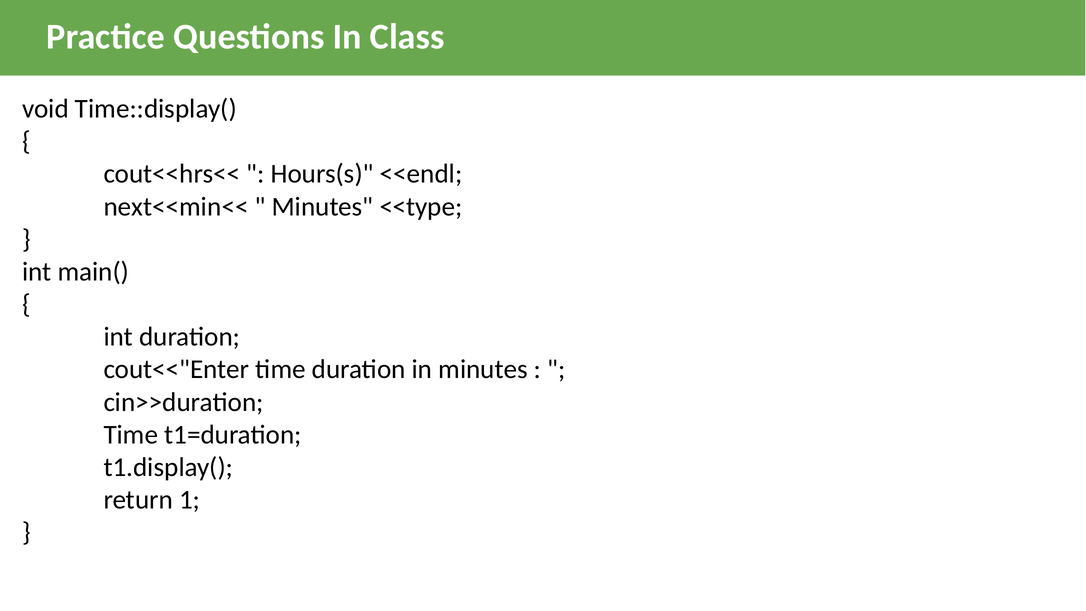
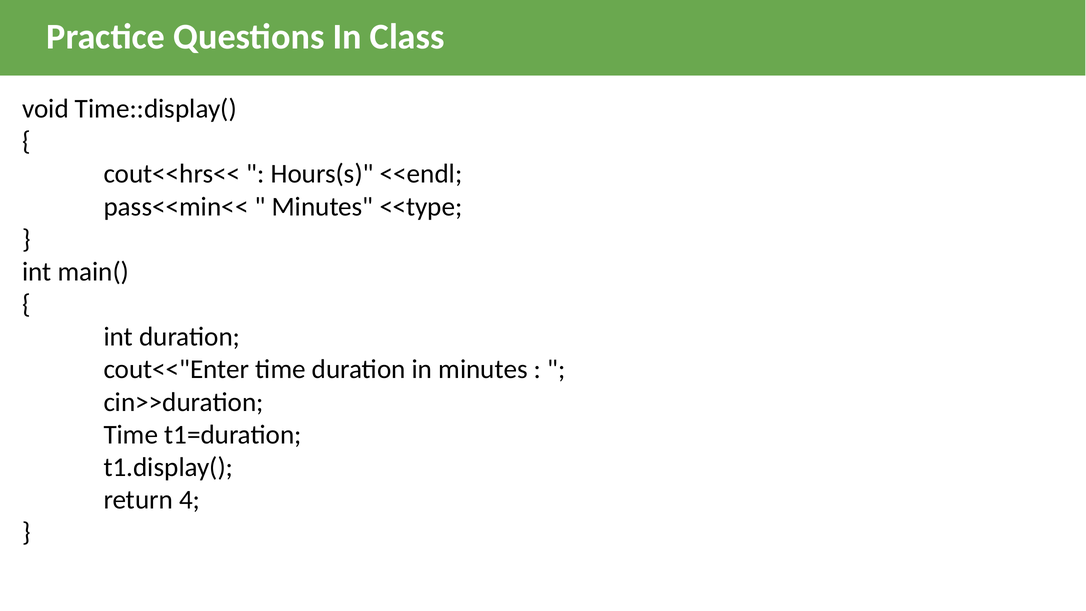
next<<min<<: next<<min<< -> pass<<min<<
1: 1 -> 4
